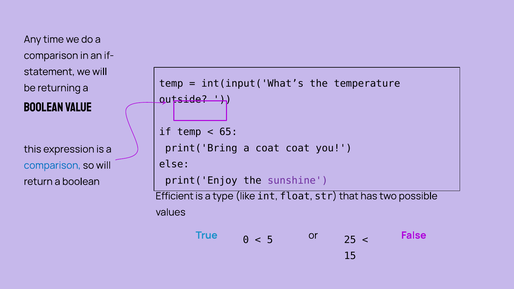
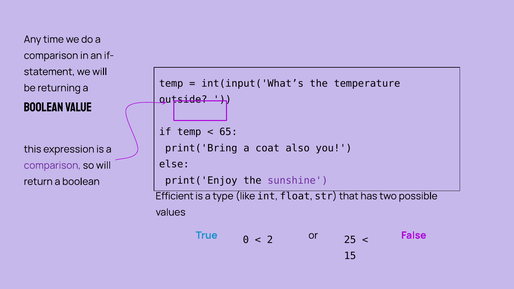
coat coat: coat -> also
comparison at (52, 165) colour: blue -> purple
5: 5 -> 2
